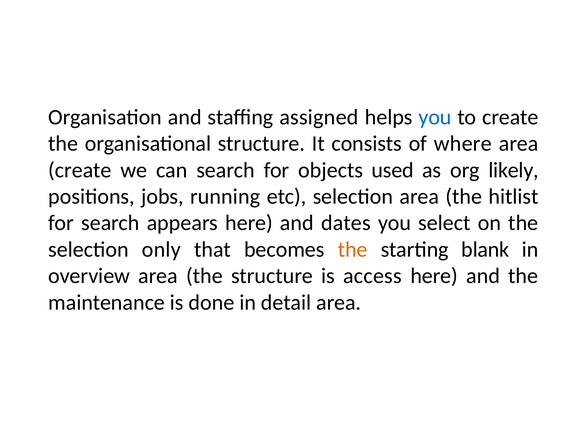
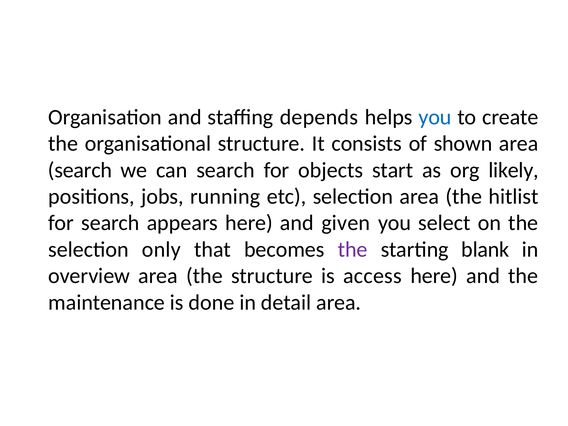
assigned: assigned -> depends
where: where -> shown
create at (80, 170): create -> search
used: used -> start
dates: dates -> given
the at (353, 249) colour: orange -> purple
